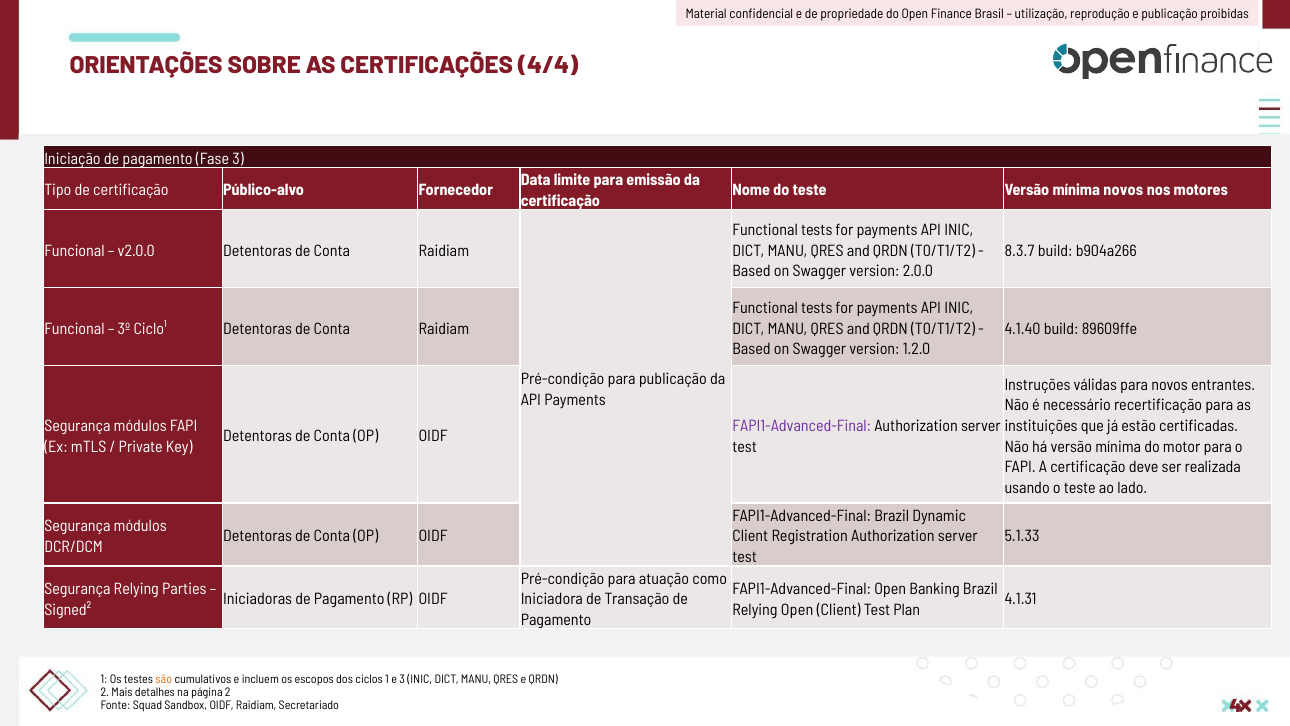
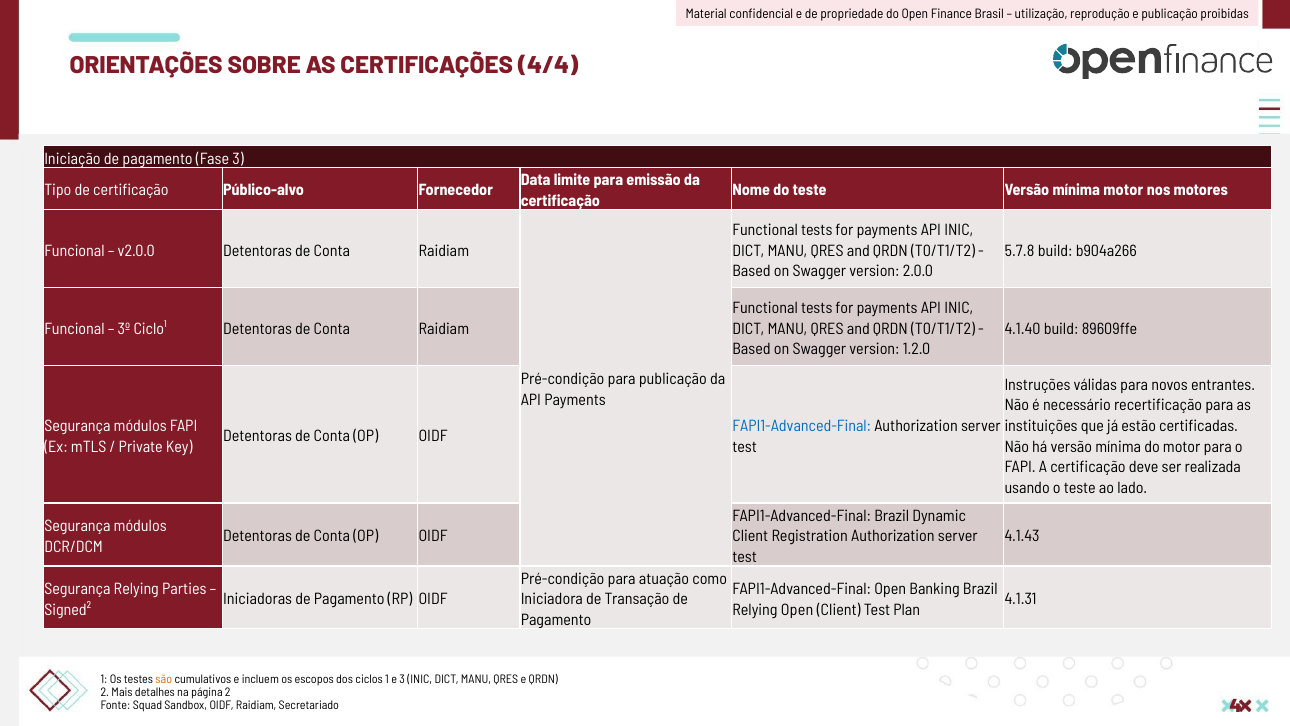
mínima novos: novos -> motor
8.3.7: 8.3.7 -> 5.7.8
FAPI1-Advanced-Final at (802, 426) colour: purple -> blue
5.1.33: 5.1.33 -> 4.1.43
